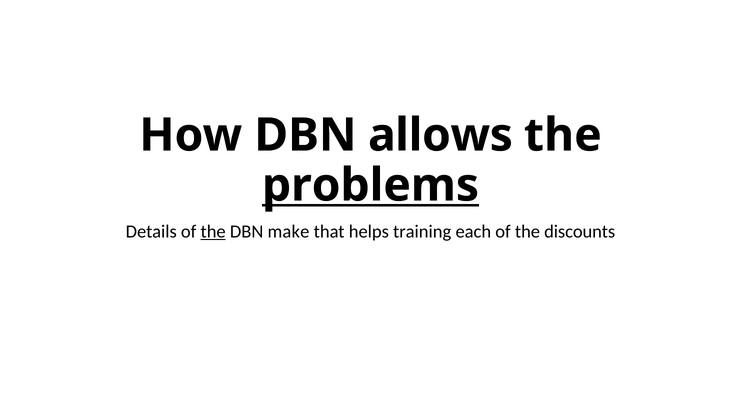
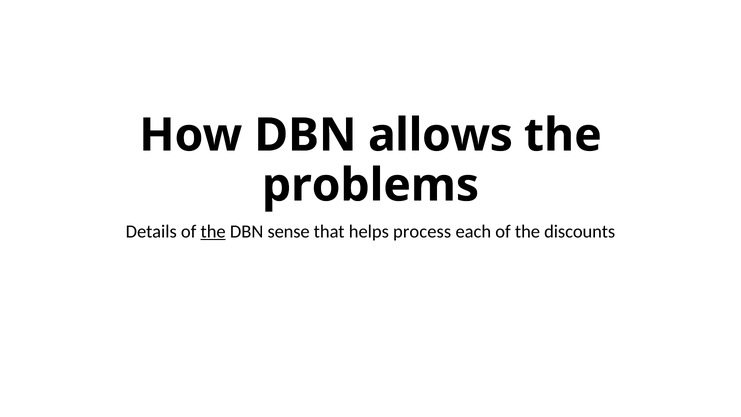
problems underline: present -> none
make: make -> sense
training: training -> process
